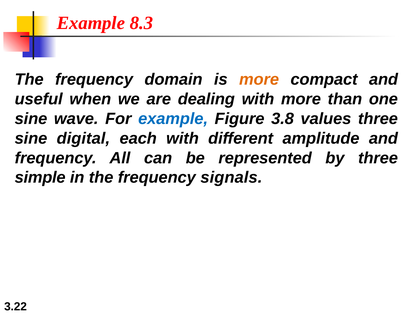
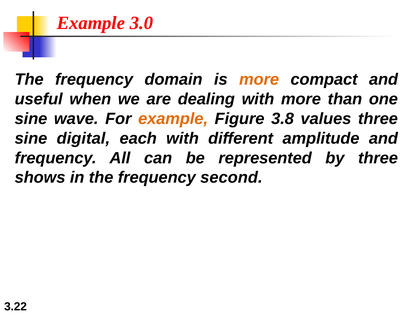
8.3: 8.3 -> 3.0
example at (173, 119) colour: blue -> orange
simple: simple -> shows
signals: signals -> second
